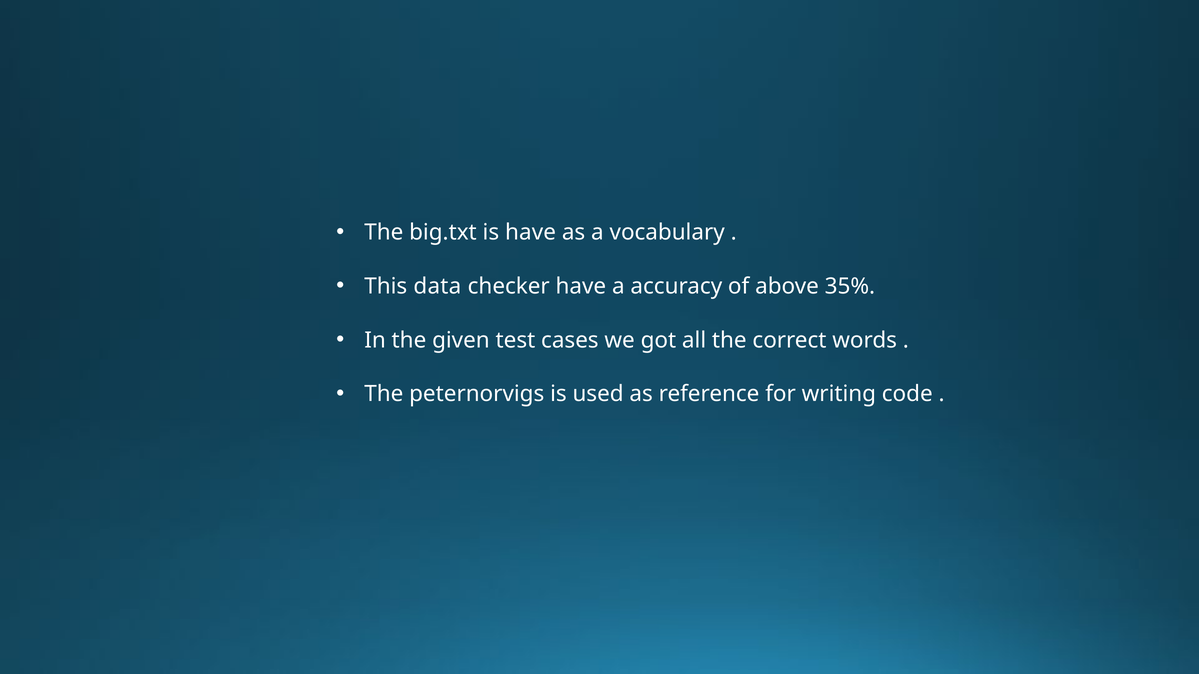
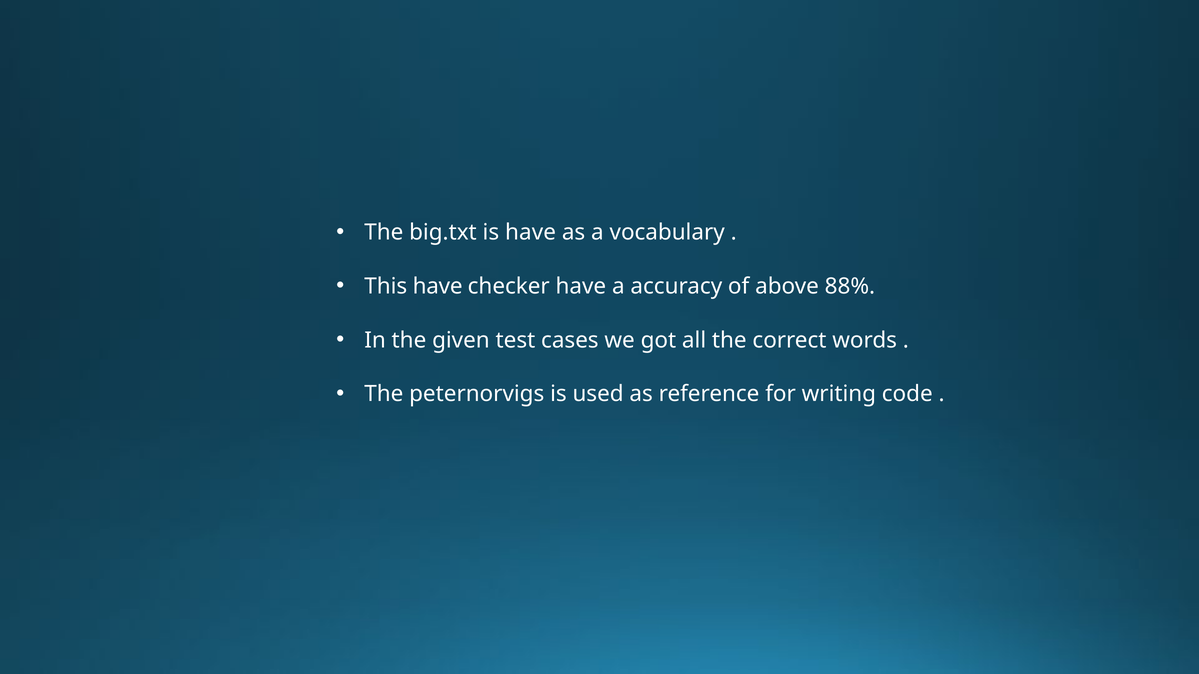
This data: data -> have
35%: 35% -> 88%
